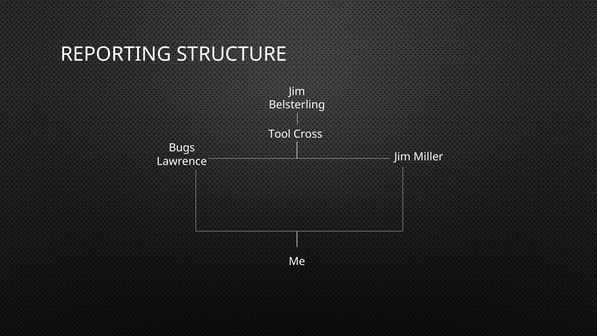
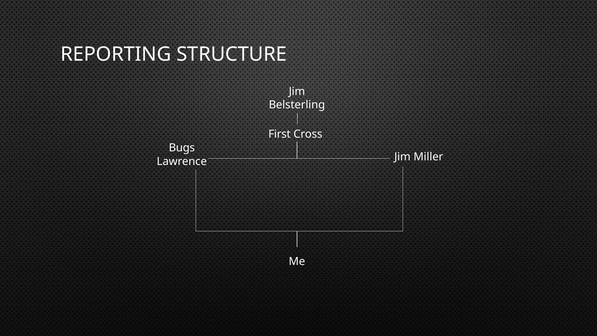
Tool: Tool -> First
